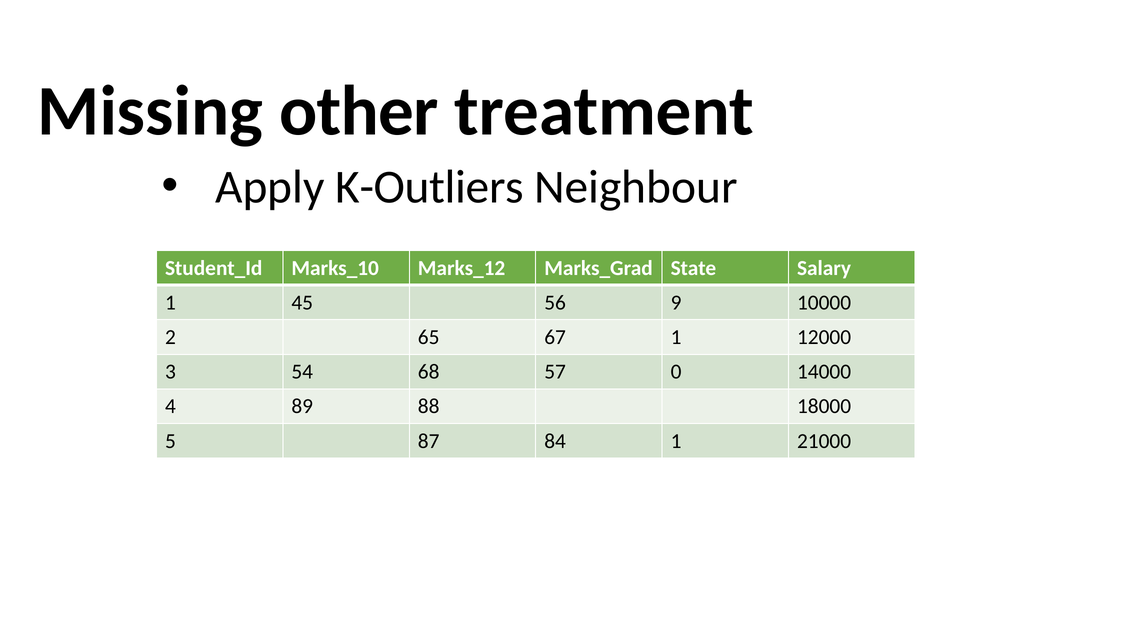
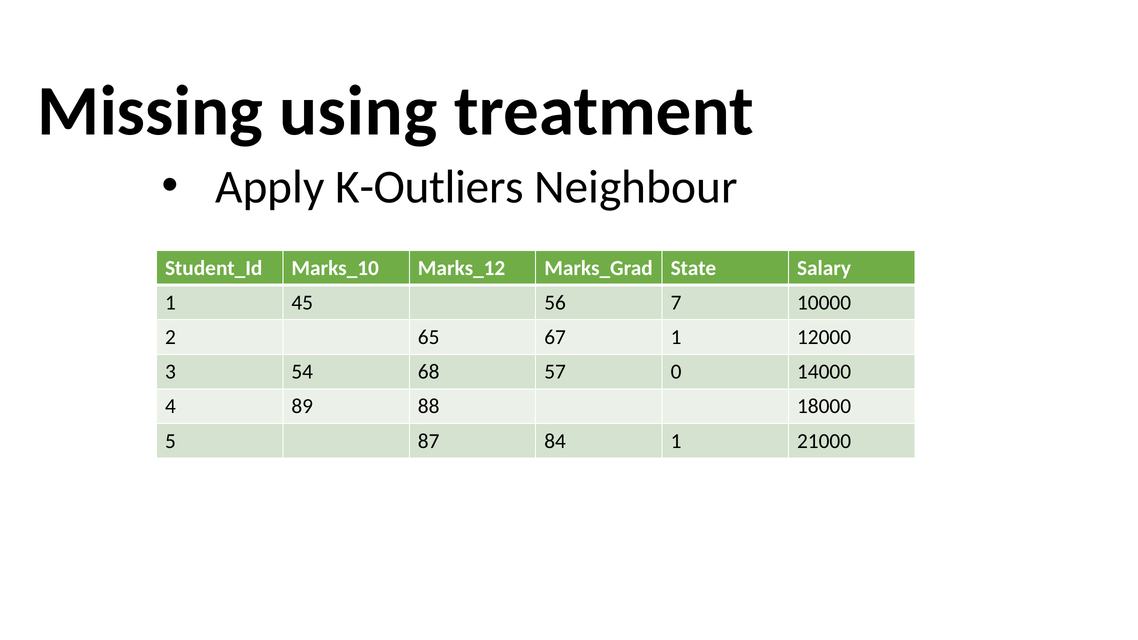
other: other -> using
9: 9 -> 7
